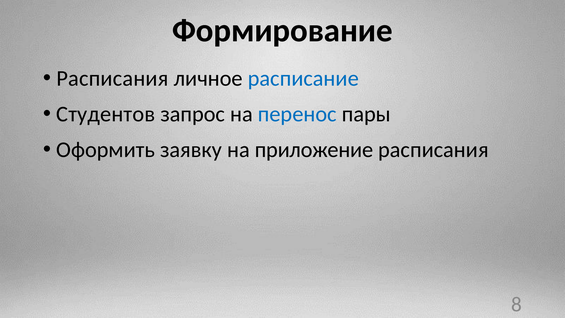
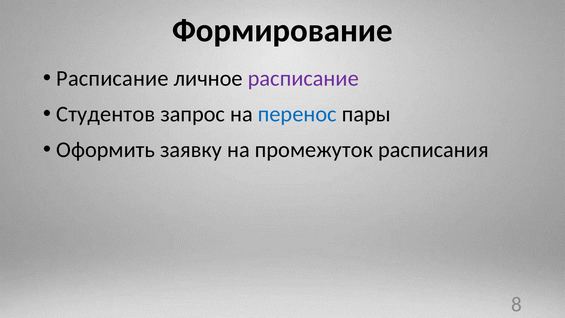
Расписания at (112, 79): Расписания -> Расписание
расписание at (303, 79) colour: blue -> purple
приложение: приложение -> промежуток
